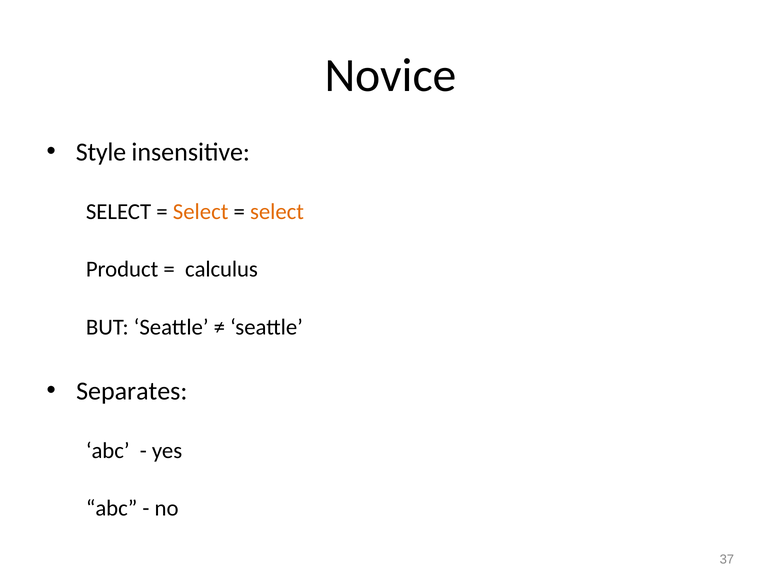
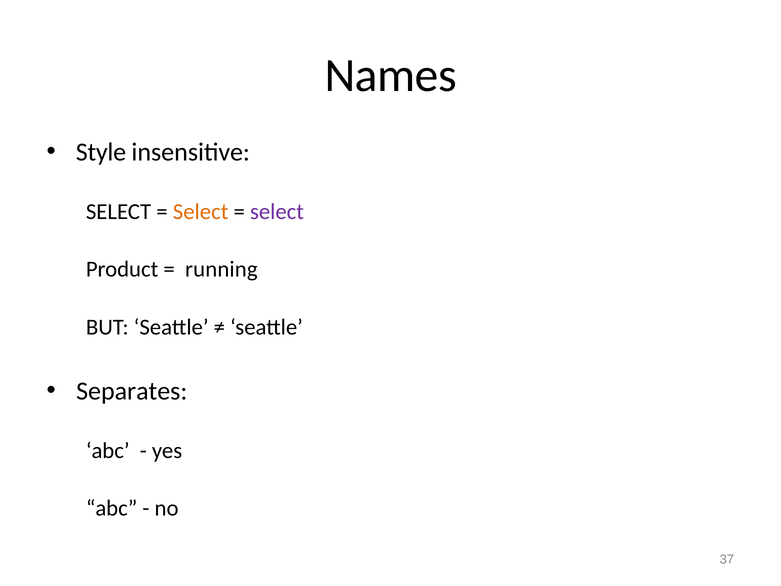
Novice: Novice -> Names
select at (277, 212) colour: orange -> purple
calculus: calculus -> running
